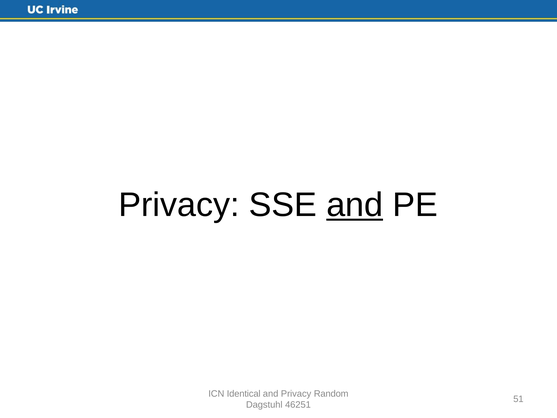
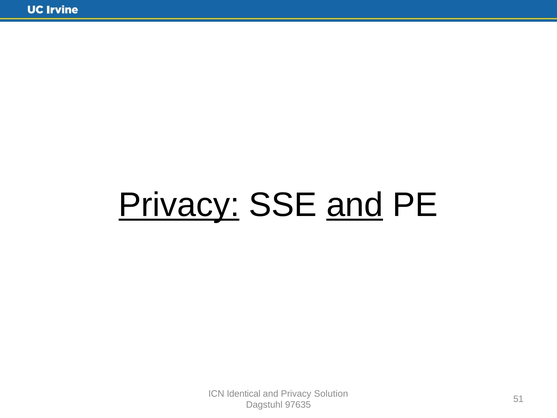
Privacy at (179, 205) underline: none -> present
Random: Random -> Solution
46251: 46251 -> 97635
